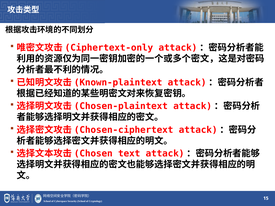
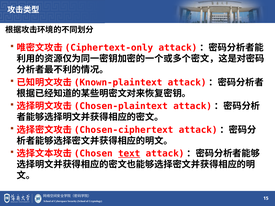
text underline: none -> present
